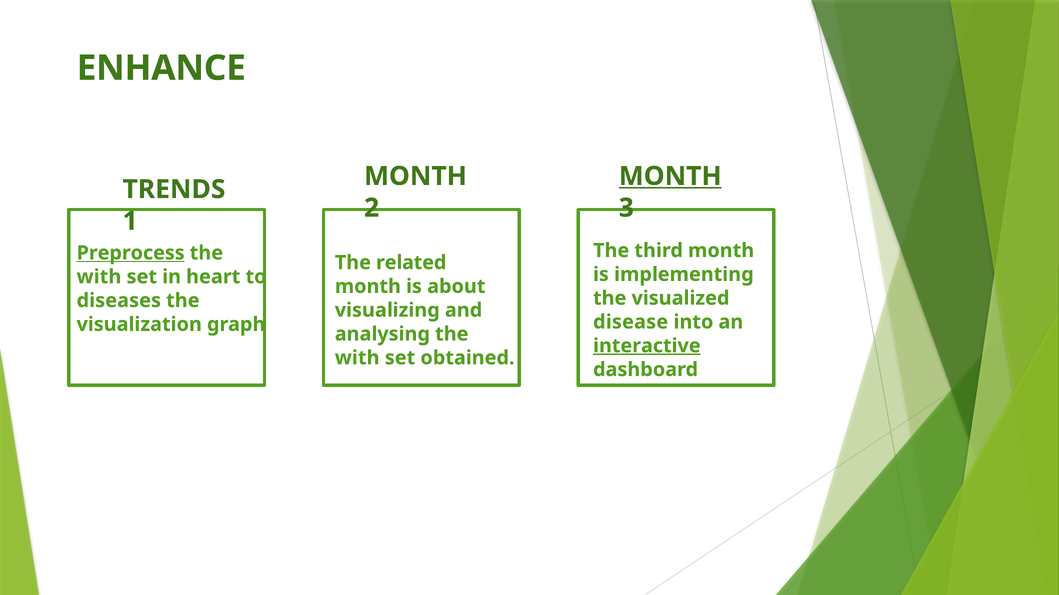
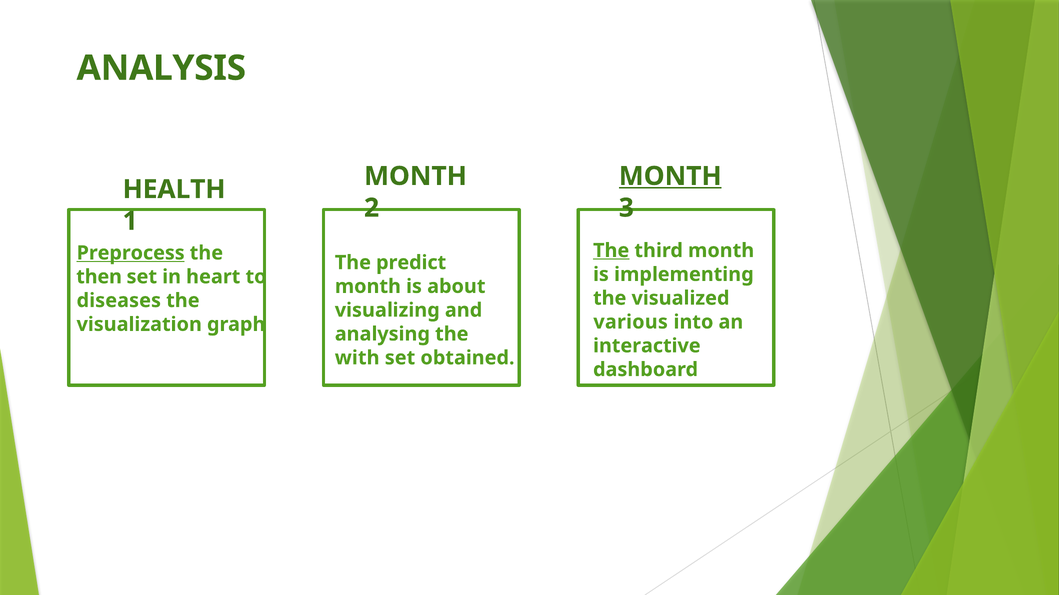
ENHANCE: ENHANCE -> ANALYSIS
TRENDS: TRENDS -> HEALTH
The at (611, 251) underline: none -> present
related: related -> predict
with at (99, 277): with -> then
disease: disease -> various
interactive underline: present -> none
